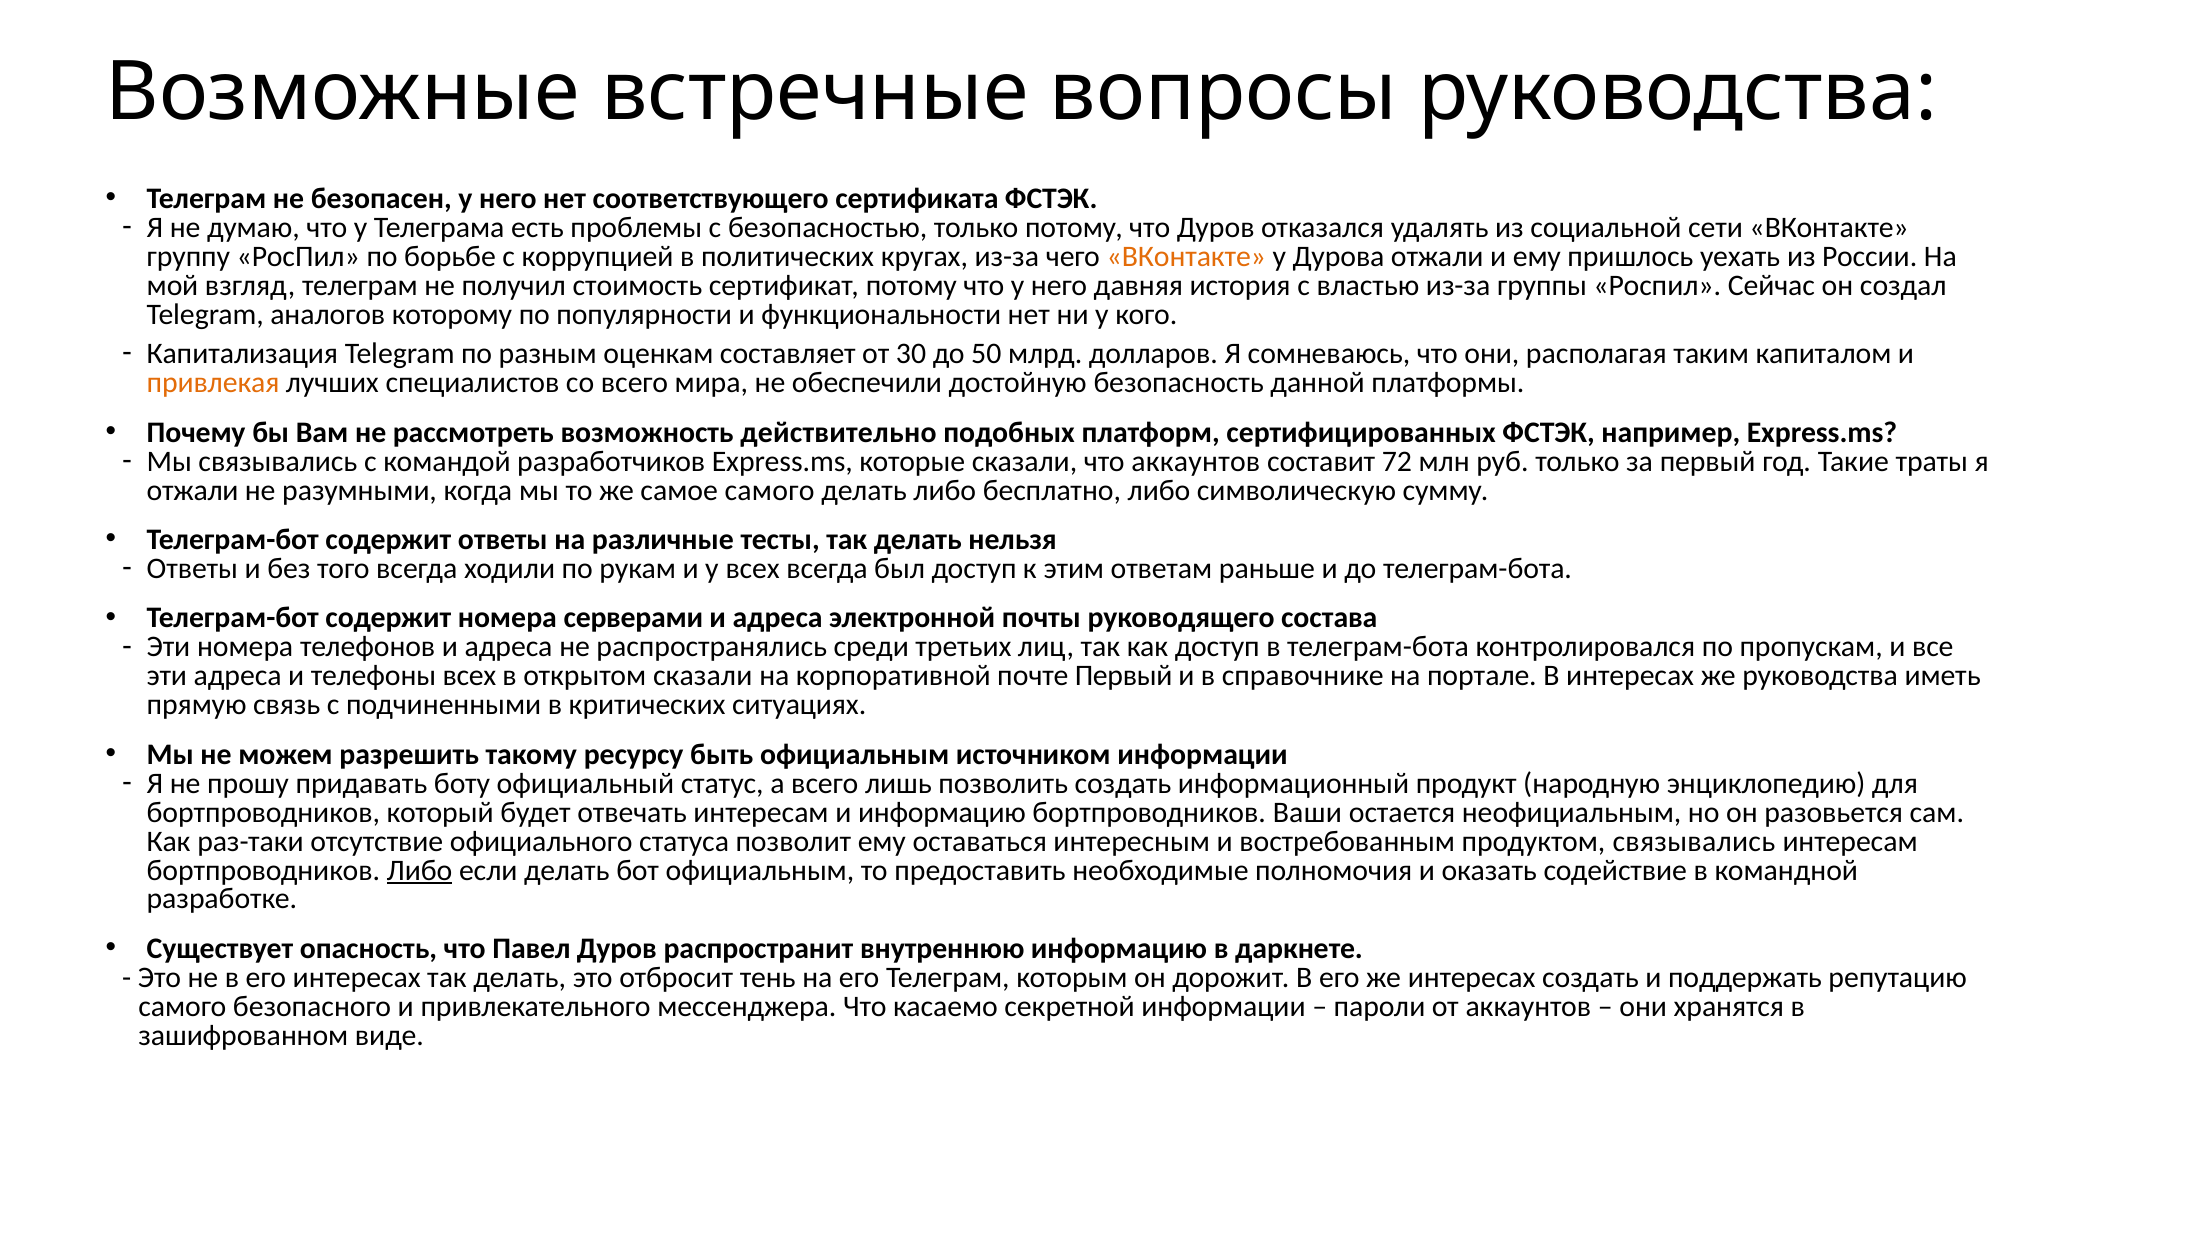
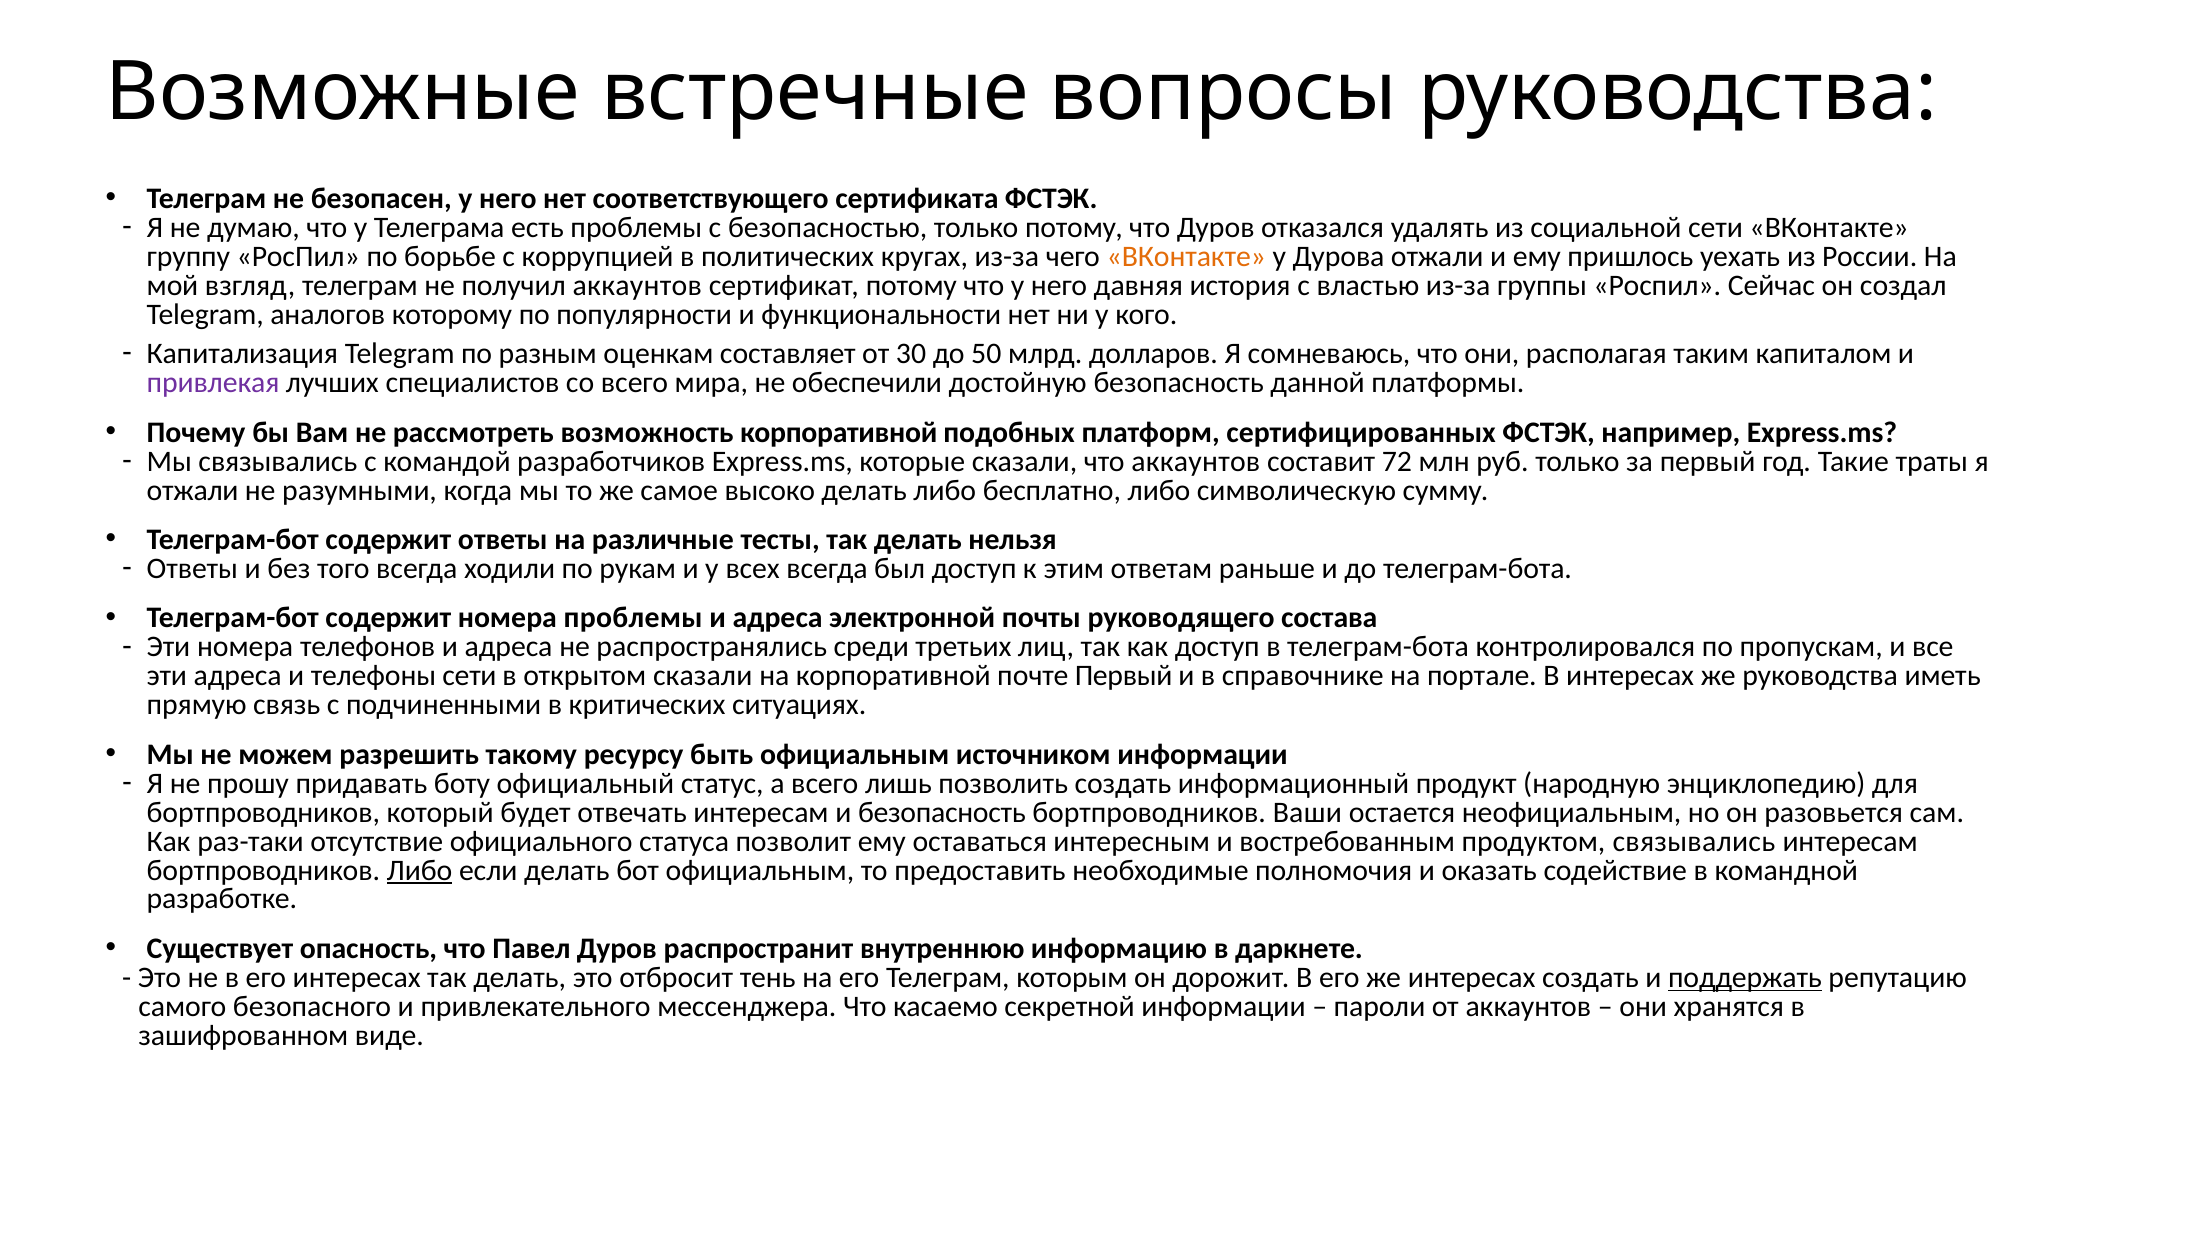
получил стоимость: стоимость -> аккаунтов
привлекая colour: orange -> purple
возможность действительно: действительно -> корпоративной
самое самого: самого -> высоко
номера серверами: серверами -> проблемы
телефоны всех: всех -> сети
и информацию: информацию -> безопасность
поддержать underline: none -> present
